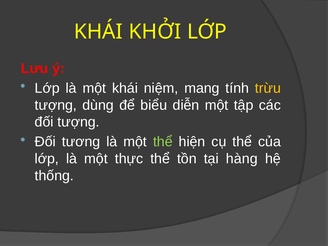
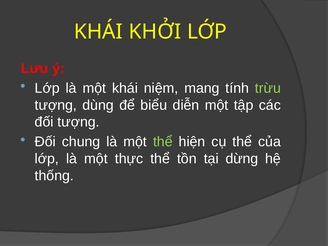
trừu colour: yellow -> light green
tương: tương -> chung
hàng: hàng -> dừng
